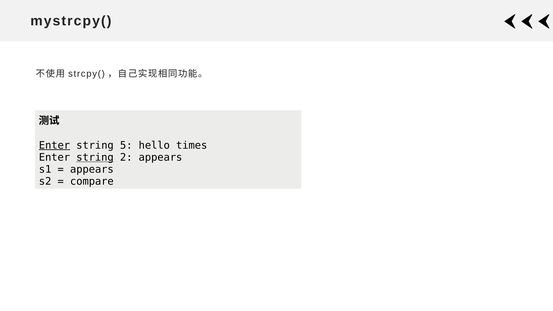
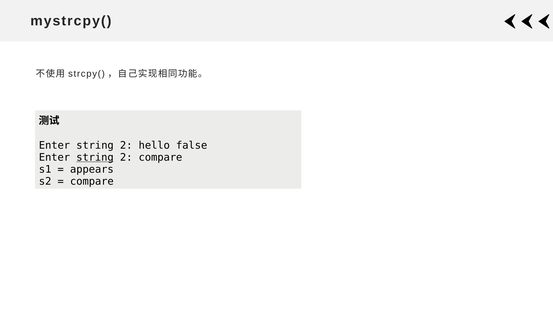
Enter at (54, 145) underline: present -> none
5 at (126, 145): 5 -> 2
times: times -> false
2 appears: appears -> compare
